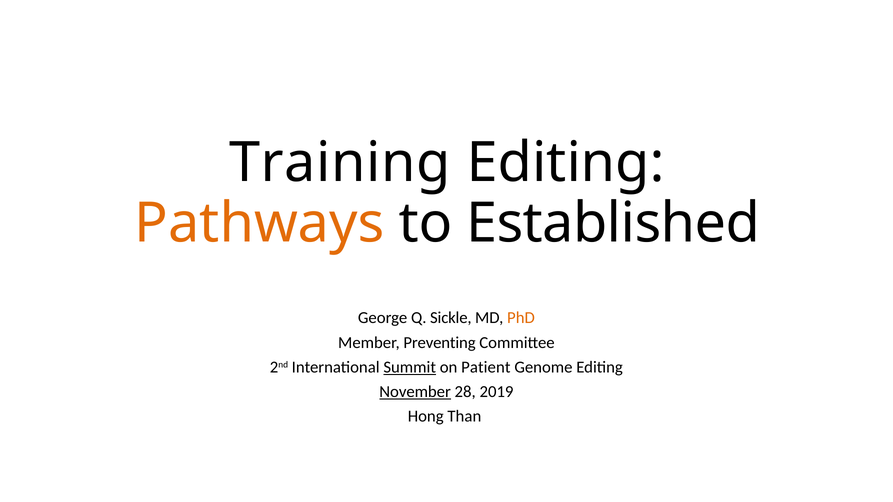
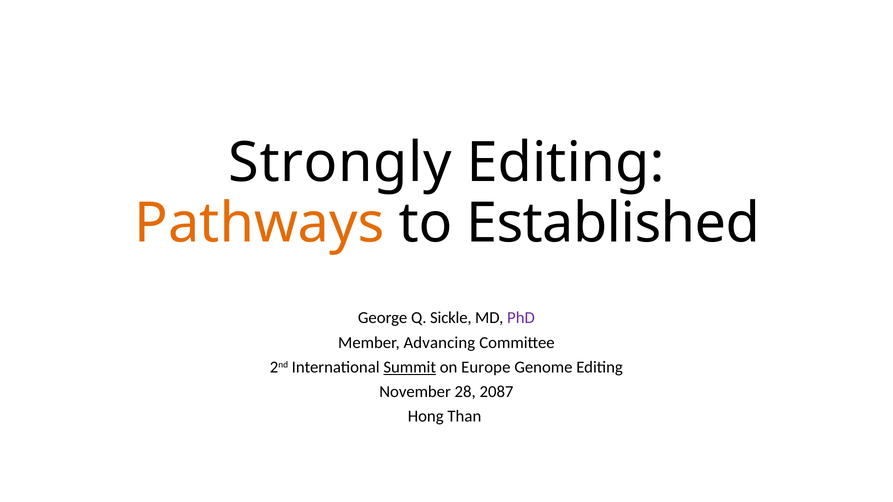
Training: Training -> Strongly
PhD colour: orange -> purple
Preventing: Preventing -> Advancing
Patient: Patient -> Europe
November underline: present -> none
2019: 2019 -> 2087
